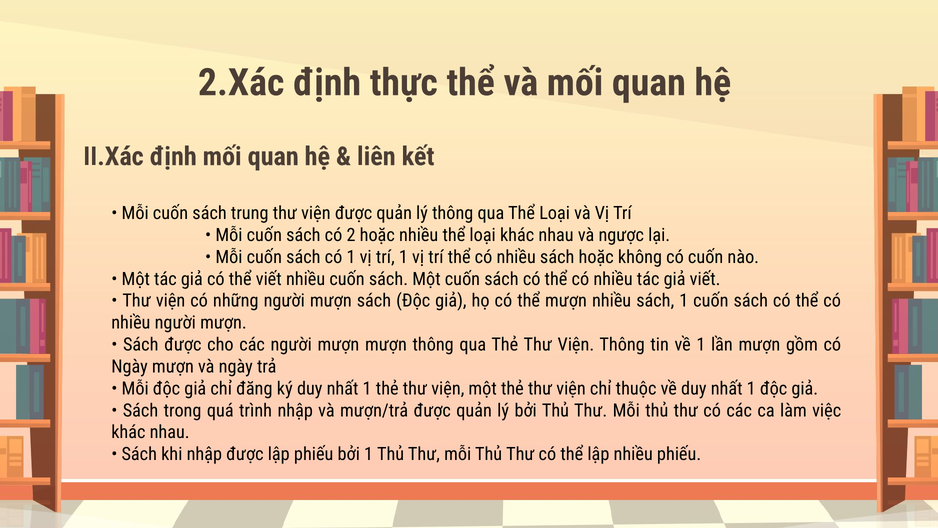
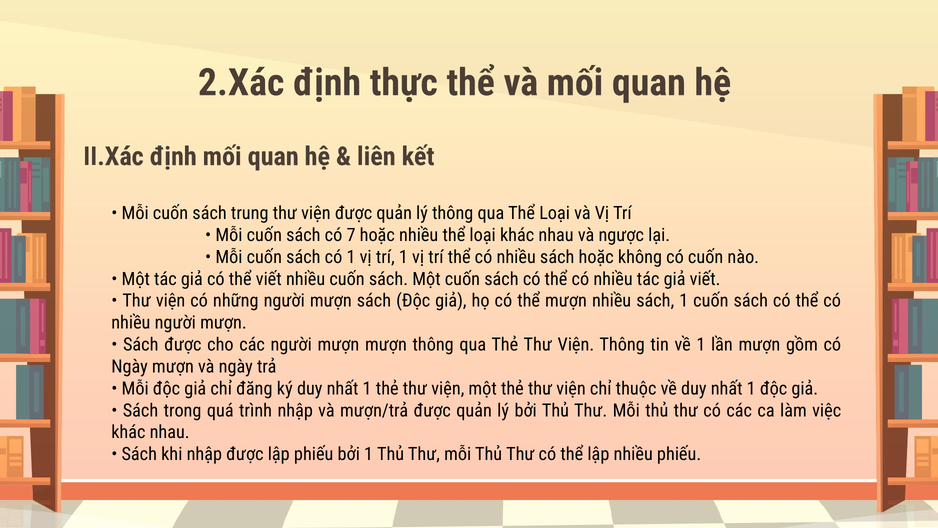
2: 2 -> 7
